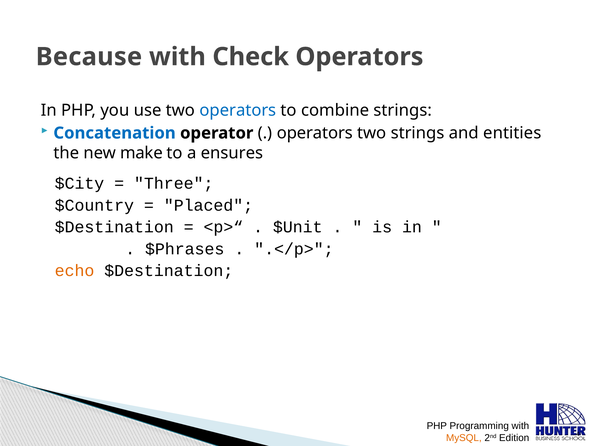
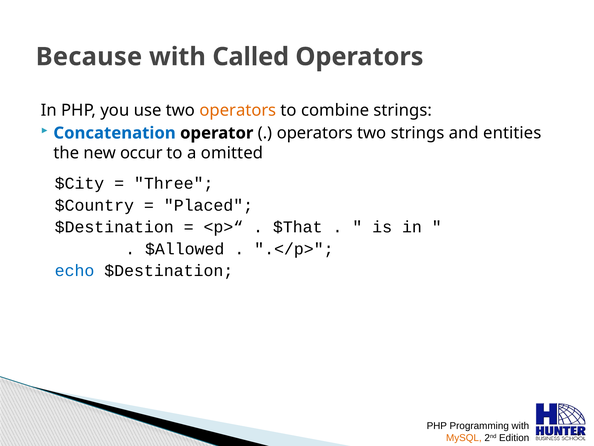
Check: Check -> Called
operators at (238, 110) colour: blue -> orange
make: make -> occur
ensures: ensures -> omitted
$Unit: $Unit -> $That
$Phrases: $Phrases -> $Allowed
echo colour: orange -> blue
